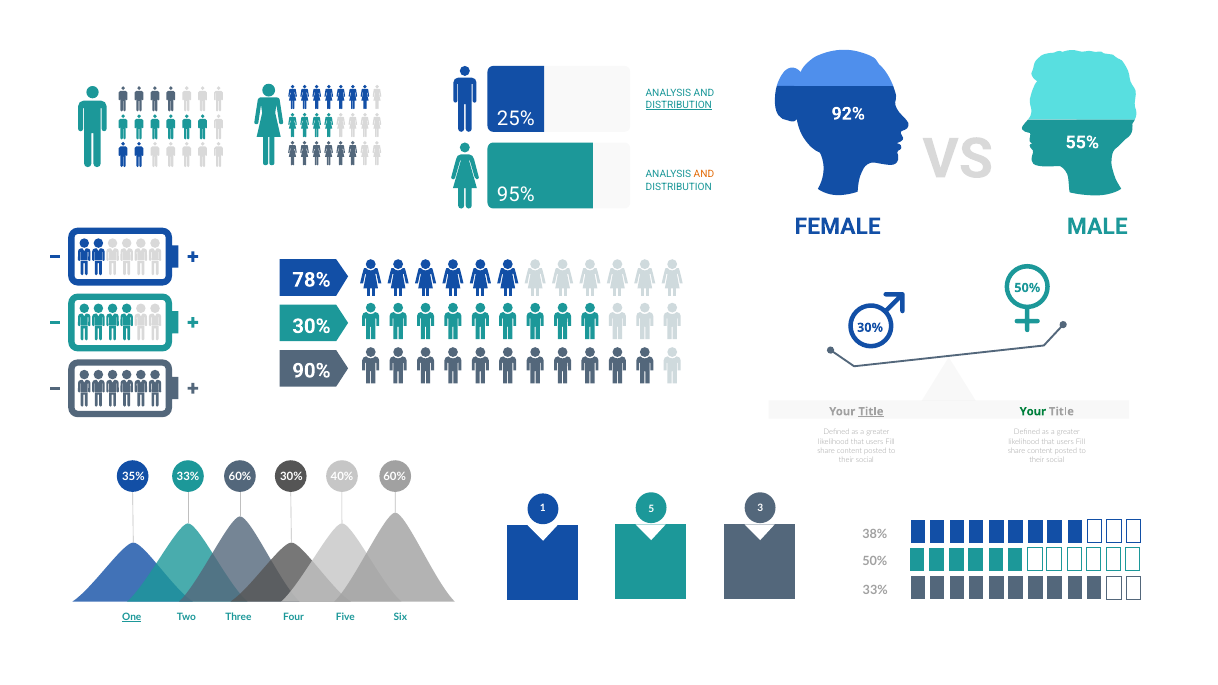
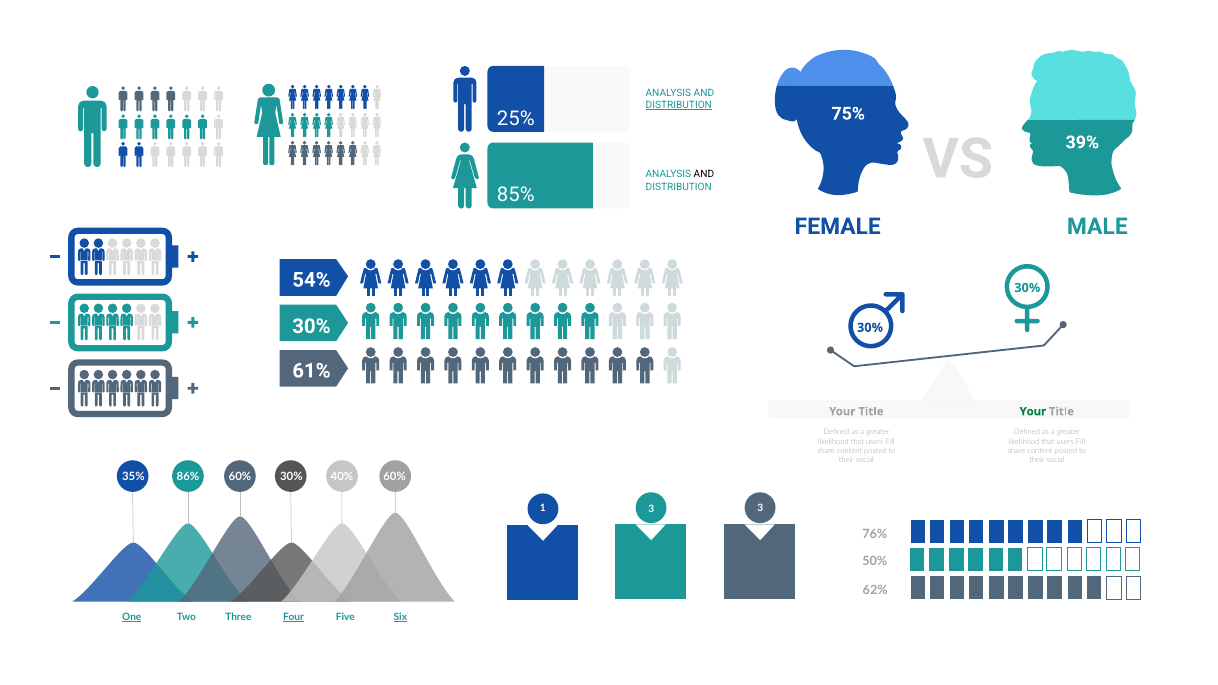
92%: 92% -> 75%
55%: 55% -> 39%
AND at (704, 175) colour: orange -> black
95%: 95% -> 85%
78%: 78% -> 54%
50% at (1027, 288): 50% -> 30%
90%: 90% -> 61%
Title at (871, 412) underline: present -> none
35% 33%: 33% -> 86%
1 5: 5 -> 3
38%: 38% -> 76%
33% at (875, 590): 33% -> 62%
Four underline: none -> present
Six underline: none -> present
